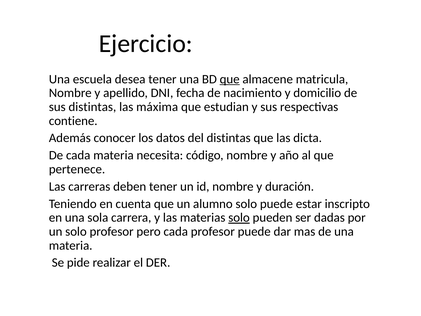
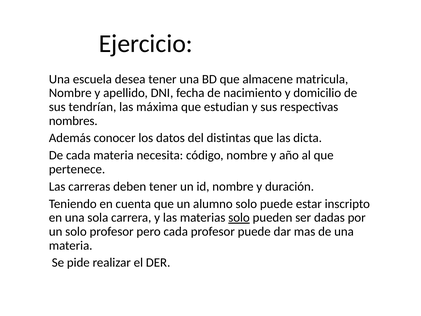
que at (230, 79) underline: present -> none
sus distintas: distintas -> tendrían
contiene: contiene -> nombres
